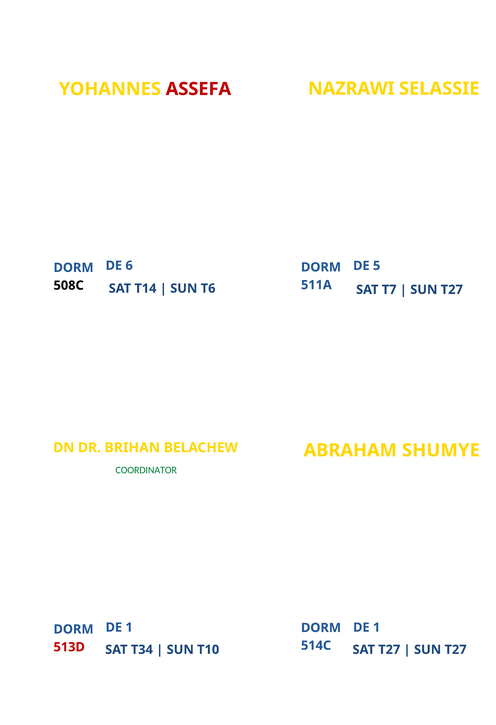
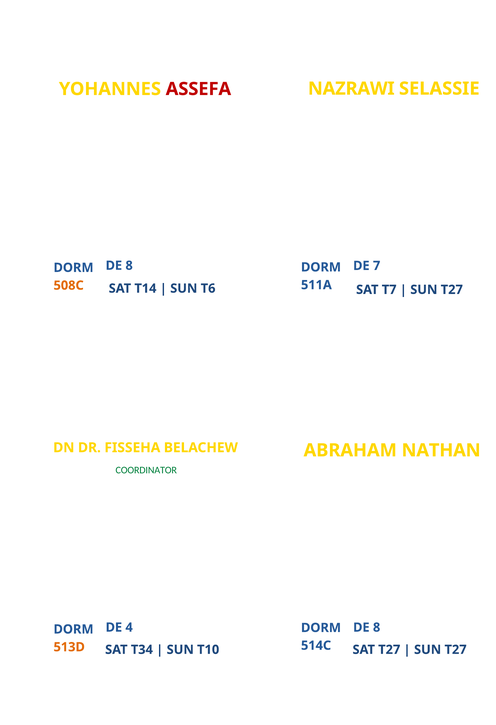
6 at (129, 265): 6 -> 8
5: 5 -> 7
508C colour: black -> orange
BRIHAN: BRIHAN -> FISSEHA
SHUMYE: SHUMYE -> NATHAN
1 at (129, 627): 1 -> 4
1 at (377, 627): 1 -> 8
513D colour: red -> orange
